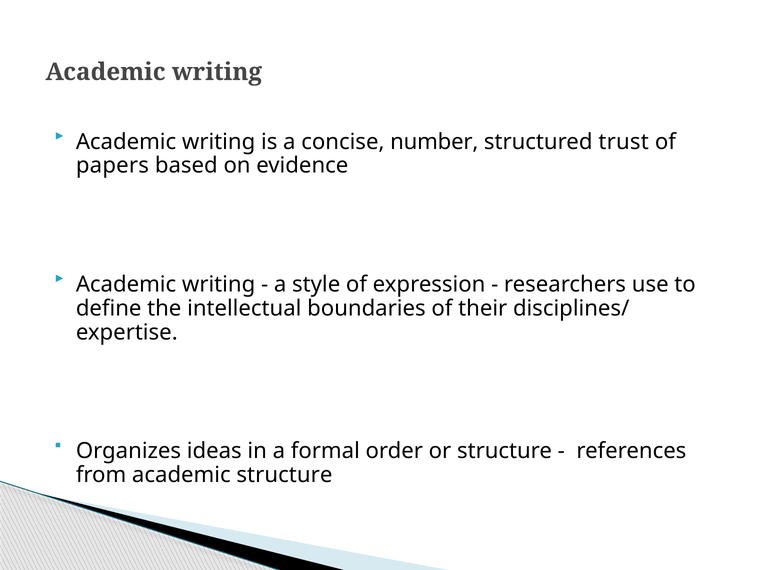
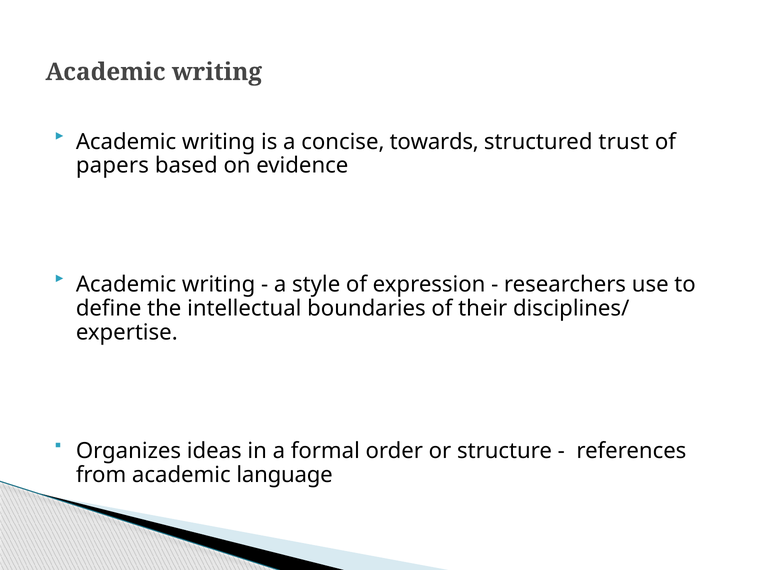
number: number -> towards
academic structure: structure -> language
